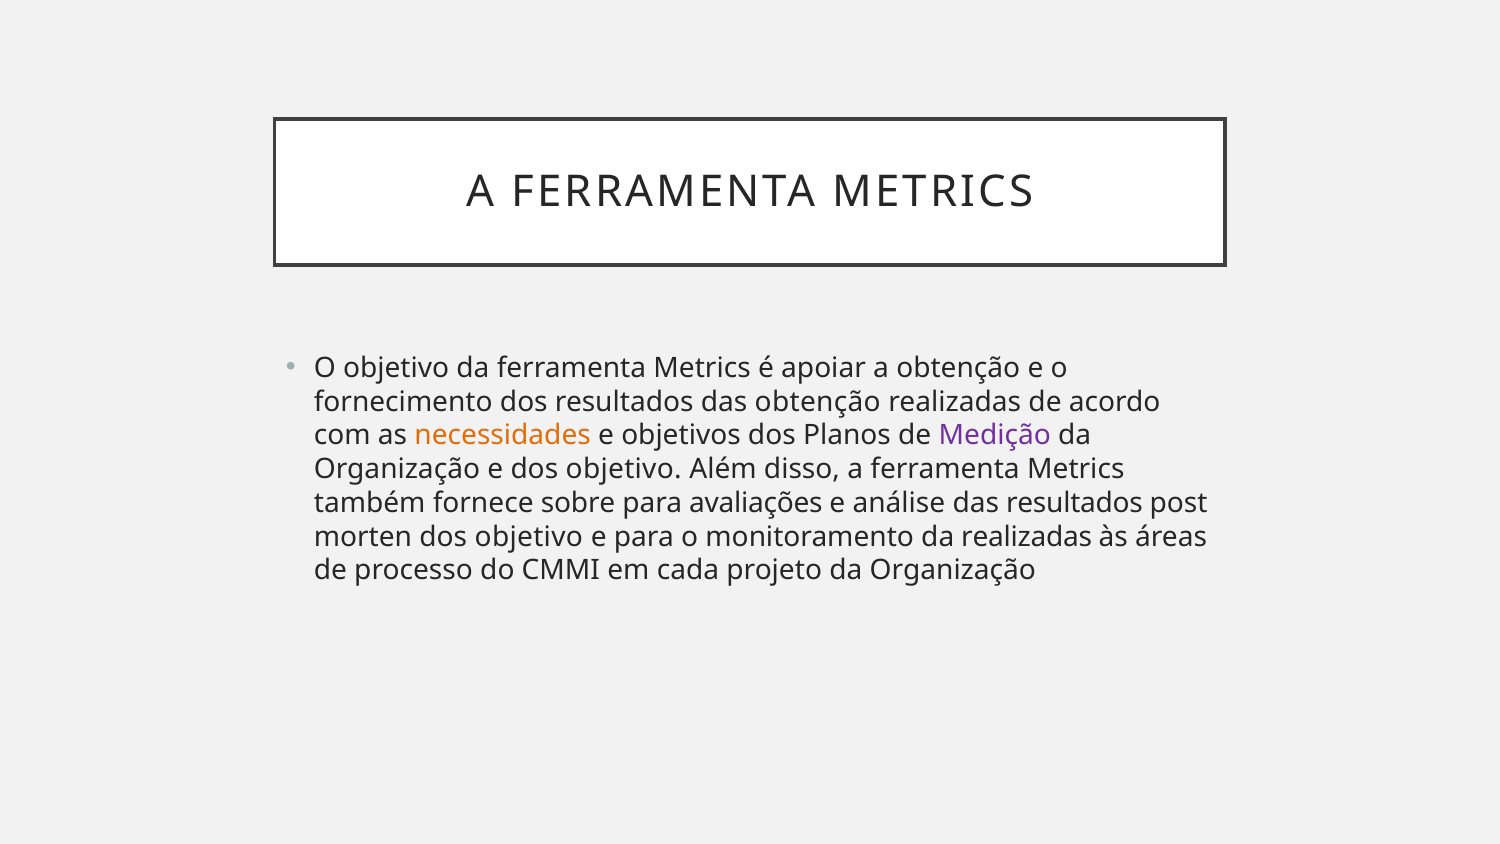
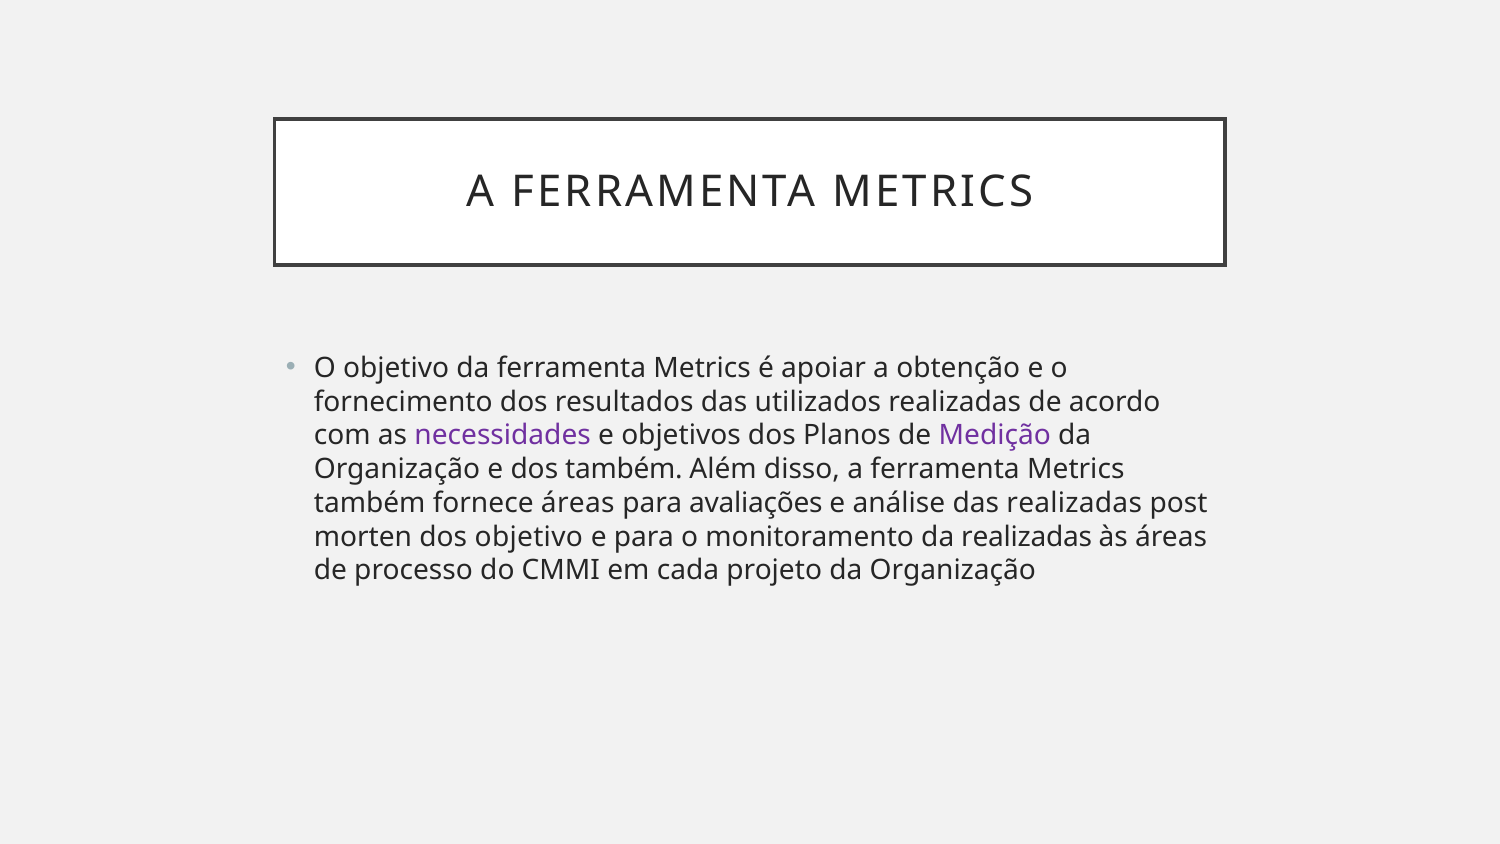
das obtenção: obtenção -> utilizados
necessidades colour: orange -> purple
e dos objetivo: objetivo -> também
fornece sobre: sobre -> áreas
das resultados: resultados -> realizadas
